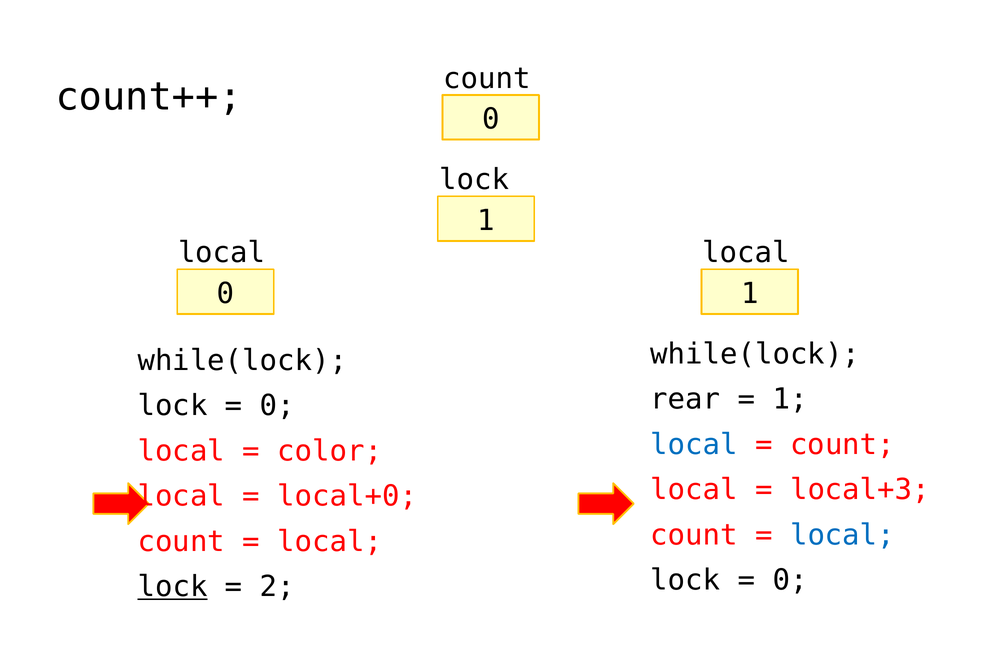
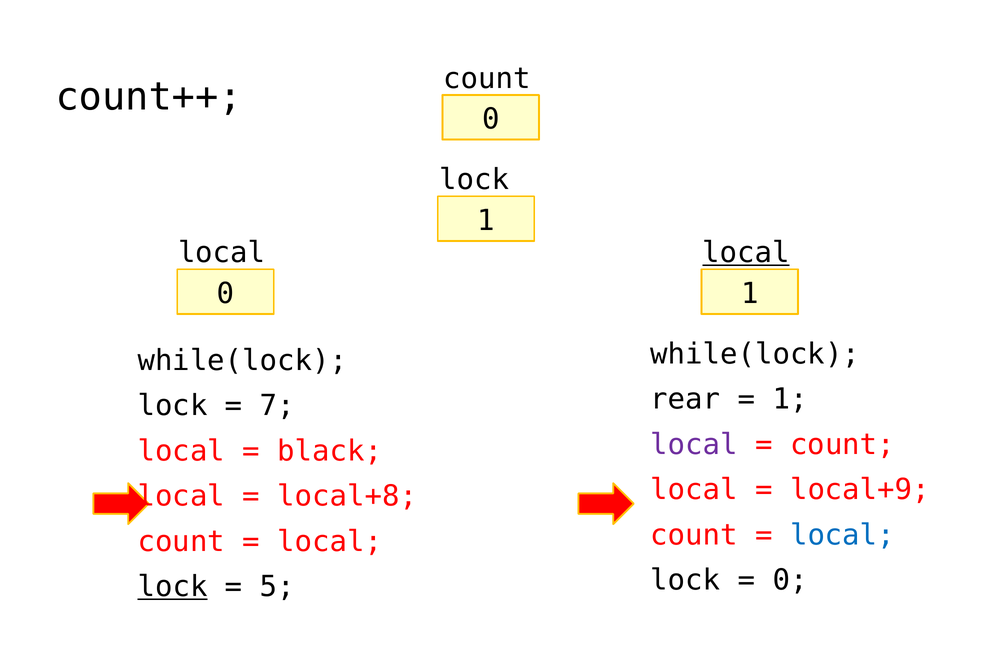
local at (746, 253) underline: none -> present
0 at (277, 406): 0 -> 7
local at (694, 444) colour: blue -> purple
color: color -> black
local+3: local+3 -> local+9
local+0: local+0 -> local+8
2: 2 -> 5
